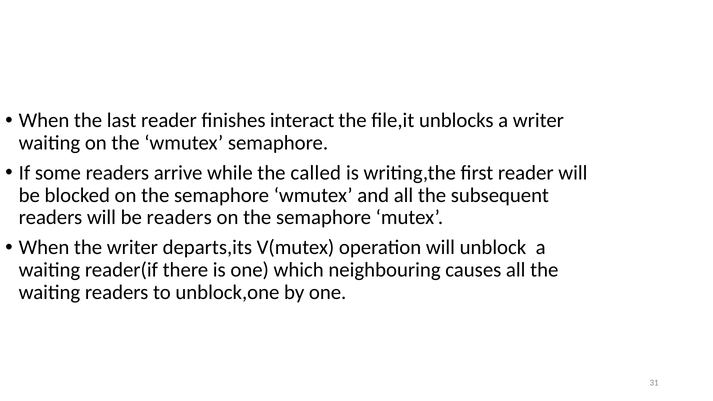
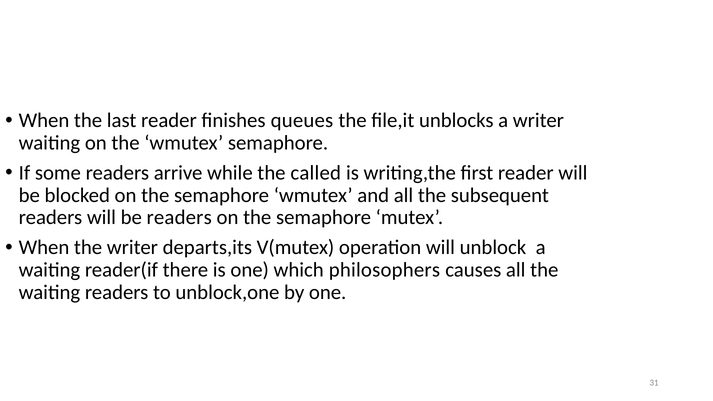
interact: interact -> queues
neighbouring: neighbouring -> philosophers
